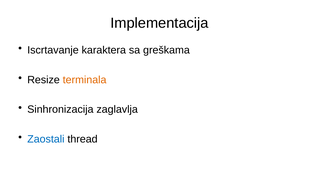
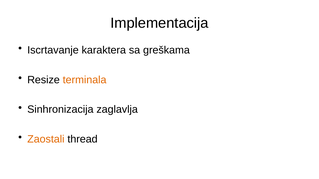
Zaostali colour: blue -> orange
